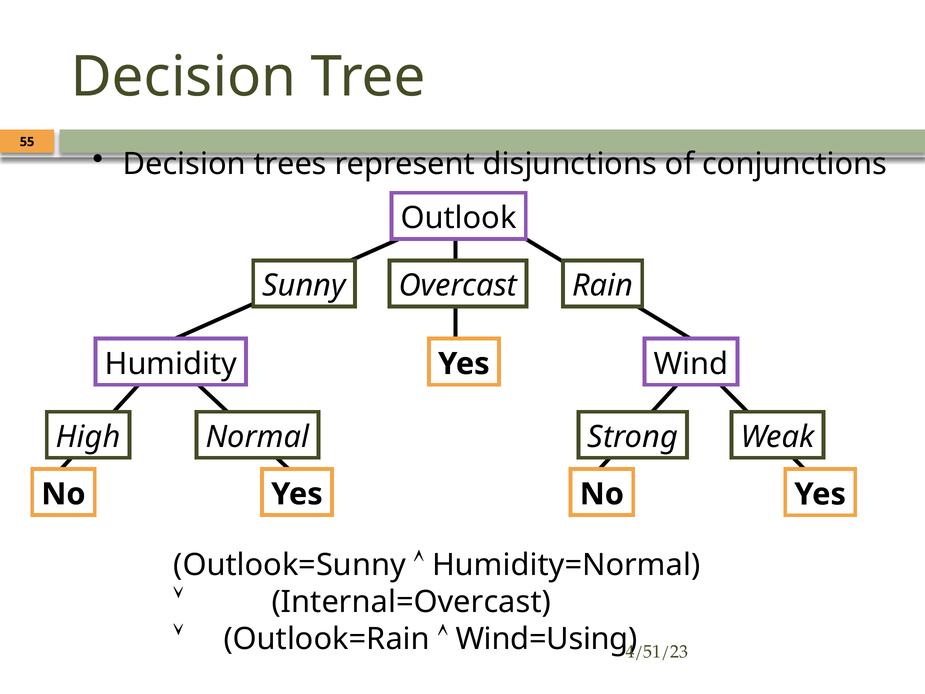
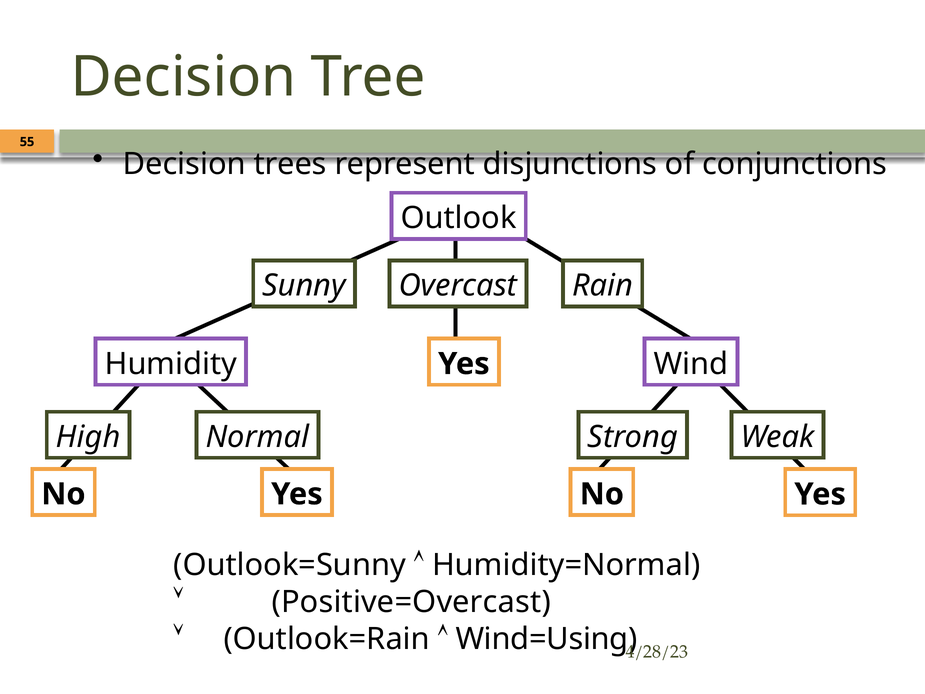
Internal=Overcast: Internal=Overcast -> Positive=Overcast
4/51/23: 4/51/23 -> 4/28/23
